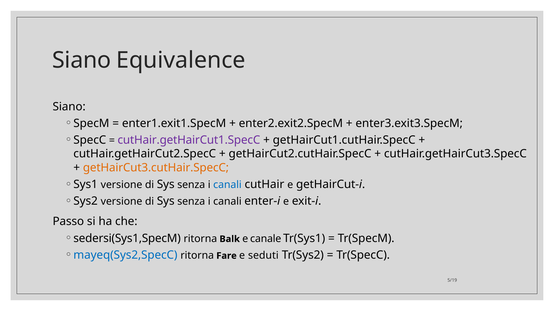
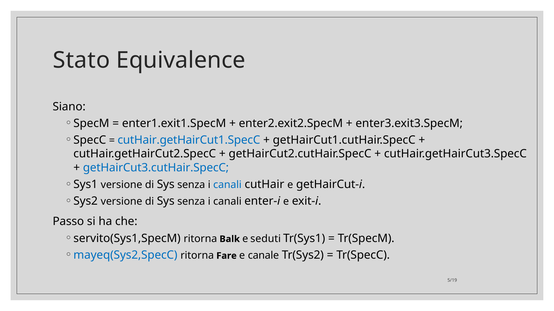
Siano at (82, 60): Siano -> Stato
cutHair.getHairCut1.SpecC colour: purple -> blue
getHairCut3.cutHair.SpecC colour: orange -> blue
sedersi(Sys1,SpecM: sedersi(Sys1,SpecM -> servito(Sys1,SpecM
canale: canale -> seduti
seduti: seduti -> canale
